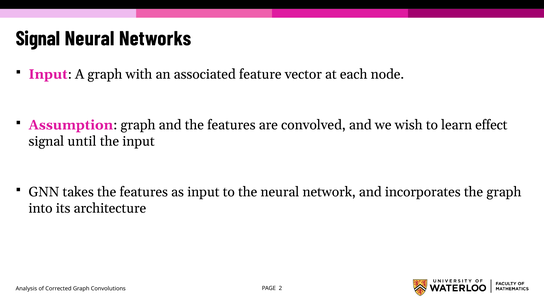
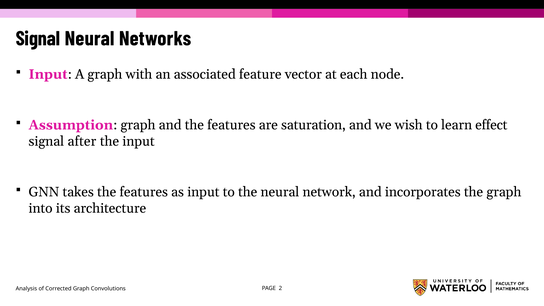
convolved: convolved -> saturation
until: until -> after
